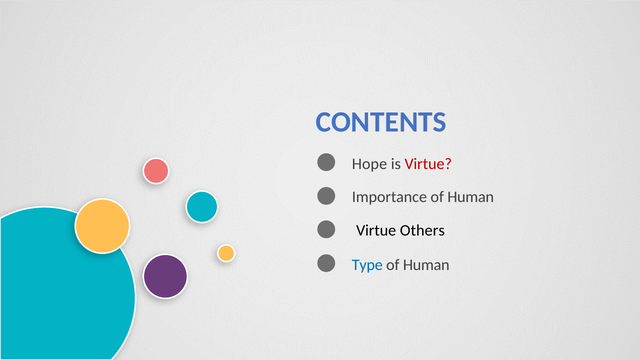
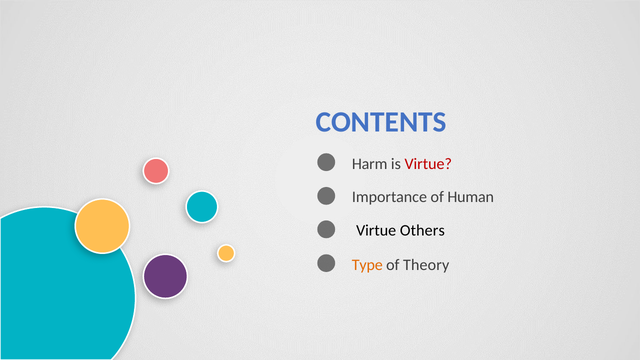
Hope: Hope -> Harm
Type colour: blue -> orange
Human at (426, 265): Human -> Theory
